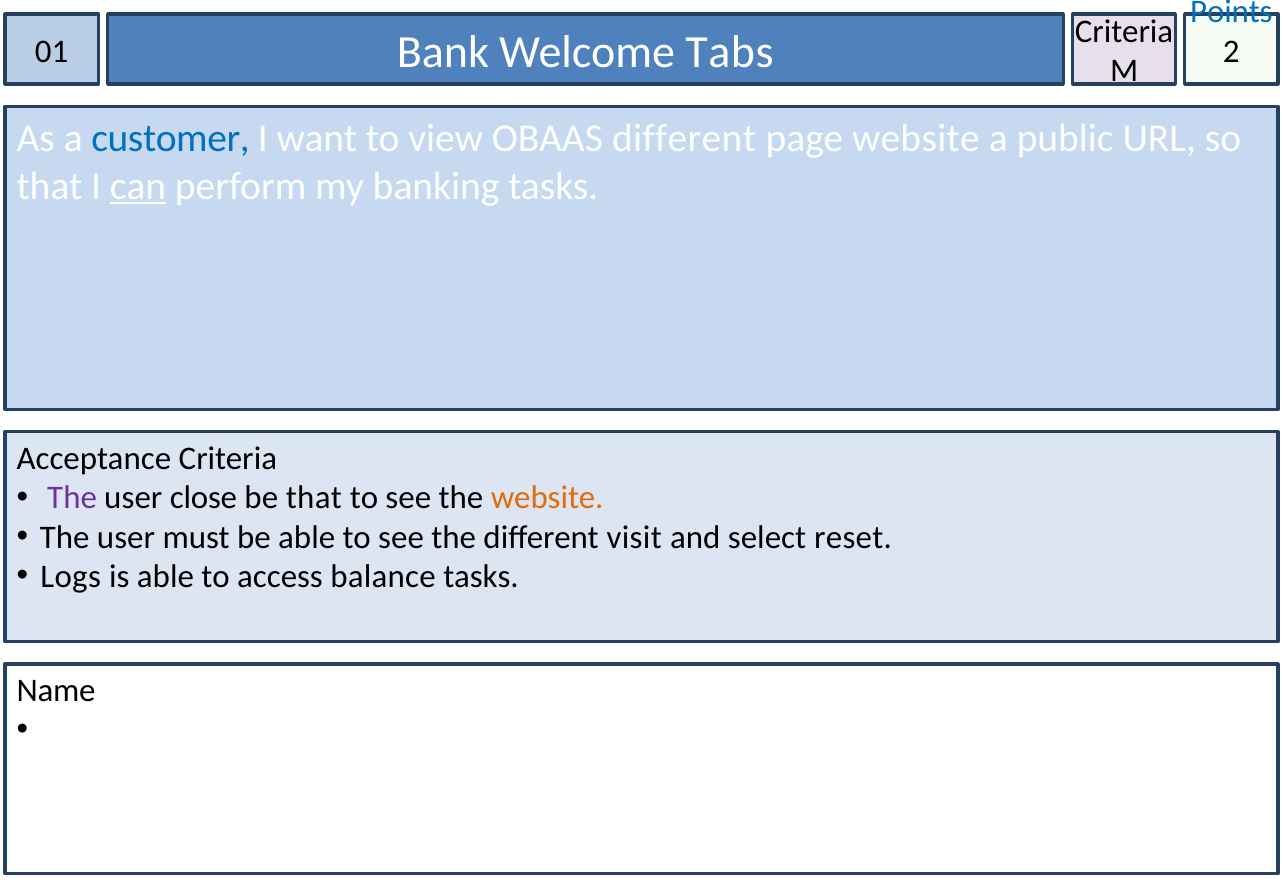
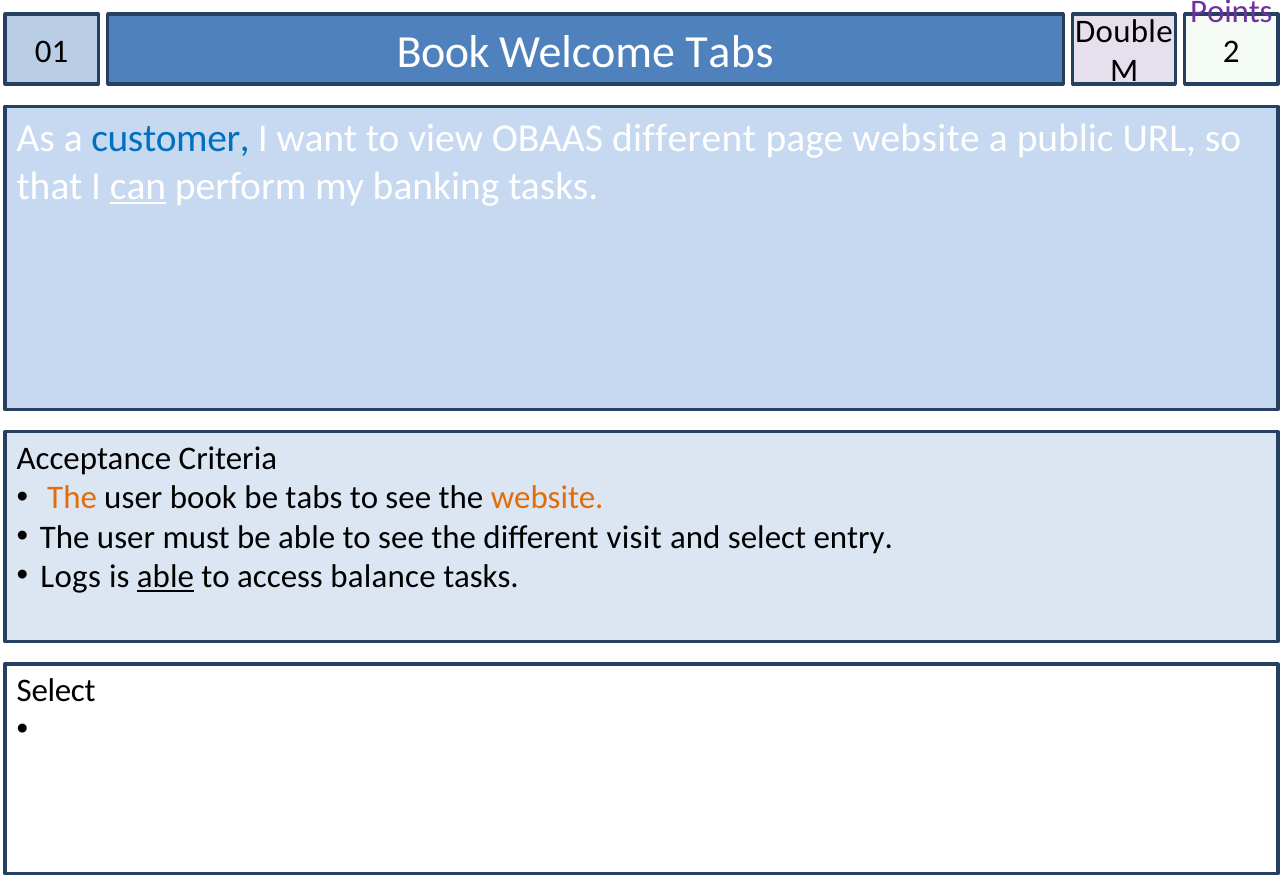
Points colour: blue -> purple
Criteria at (1124, 32): Criteria -> Double
01 Bank: Bank -> Book
The at (72, 498) colour: purple -> orange
user close: close -> book
be that: that -> tabs
reset: reset -> entry
able at (165, 577) underline: none -> present
Name at (56, 691): Name -> Select
